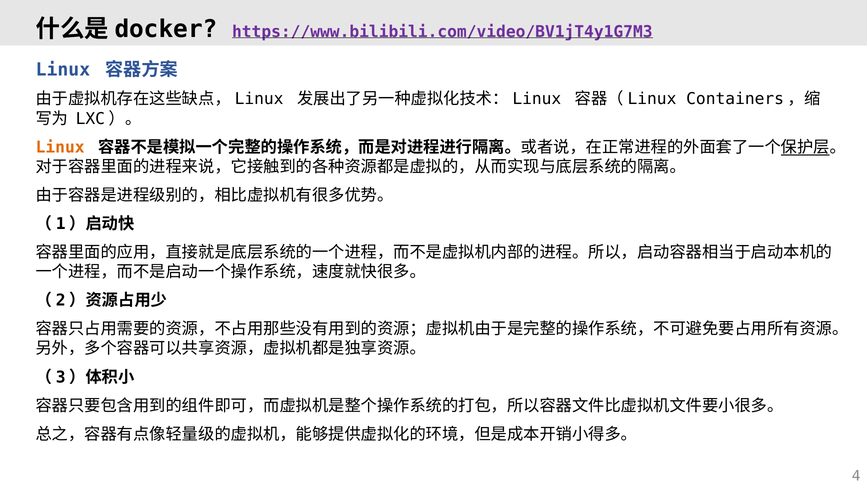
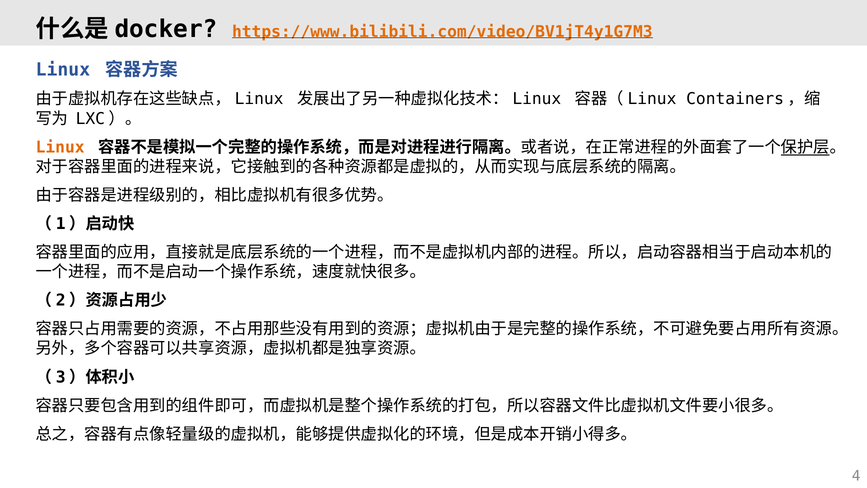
https://www.bilibili.com/video/BV1jT4y1G7M3 colour: purple -> orange
